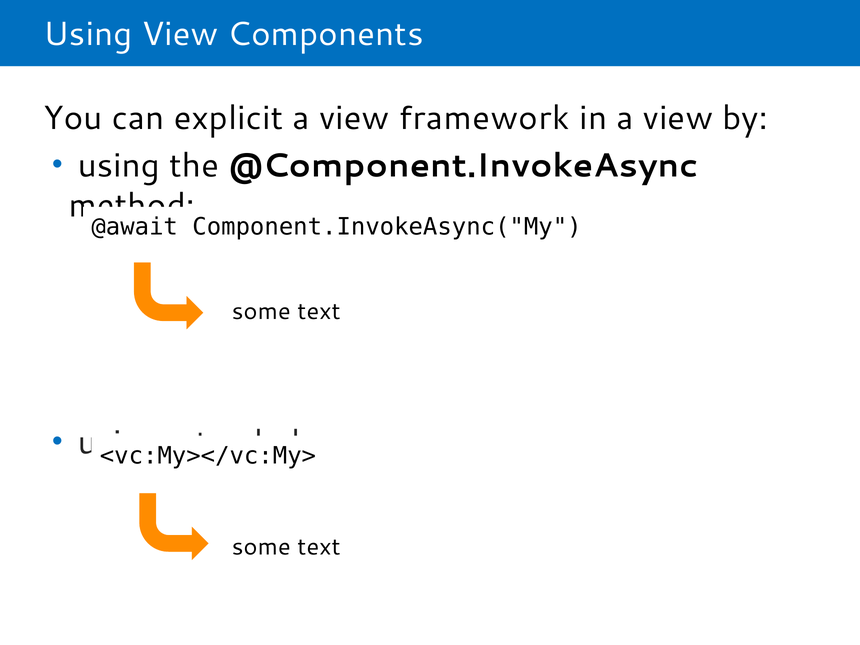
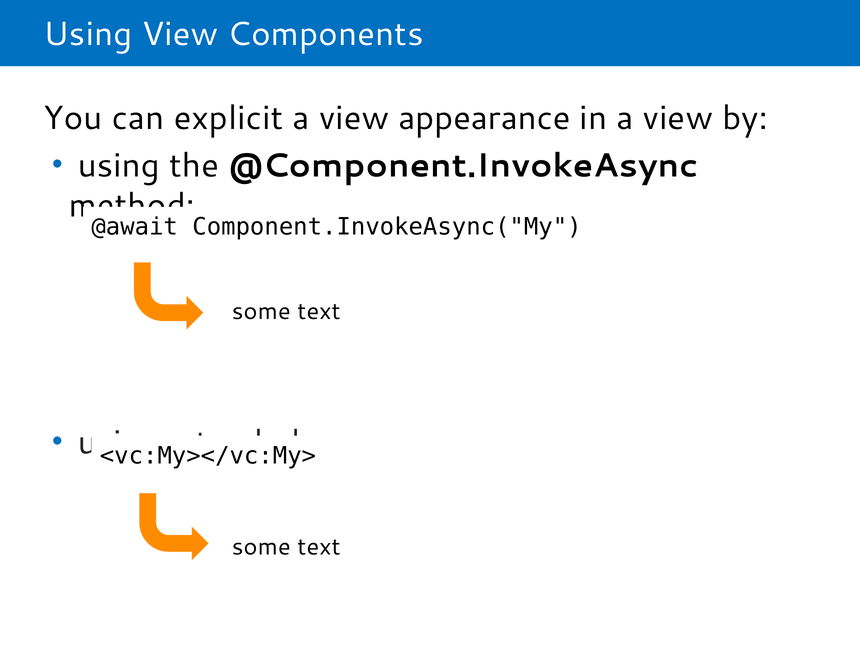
framework: framework -> appearance
